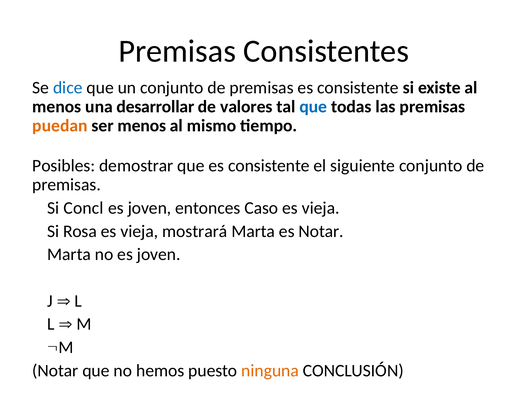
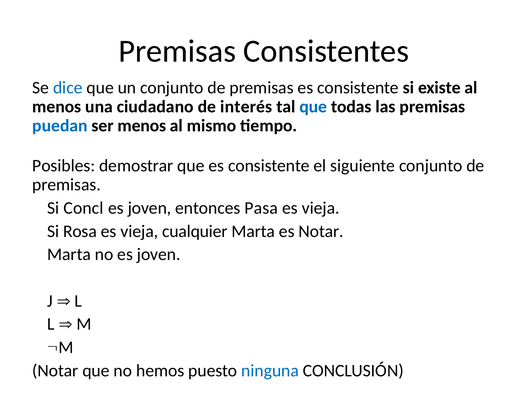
desarrollar: desarrollar -> ciudadano
valores: valores -> interés
puedan colour: orange -> blue
Caso: Caso -> Pasa
mostrará: mostrará -> cualquier
ninguna colour: orange -> blue
